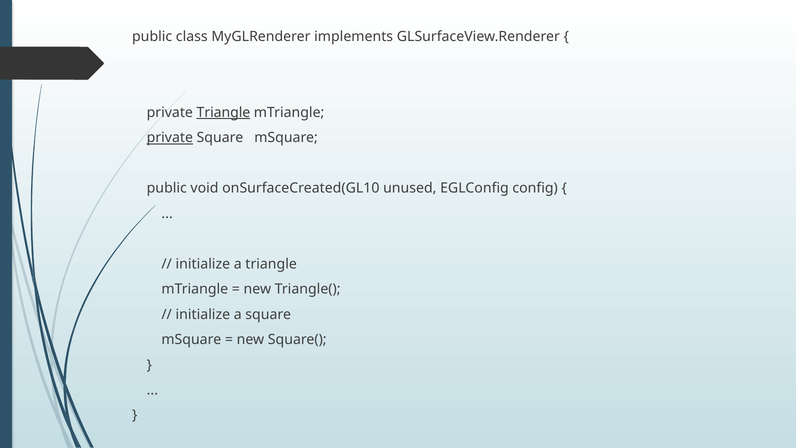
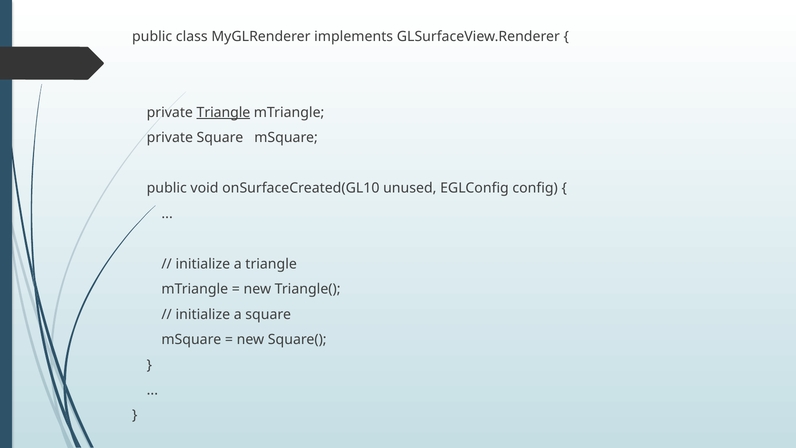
private at (170, 138) underline: present -> none
